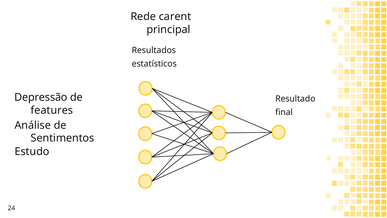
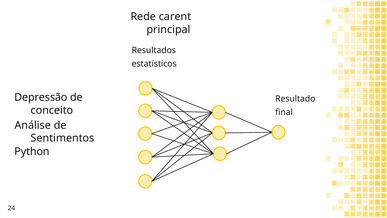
features: features -> conceito
Estudo: Estudo -> Python
